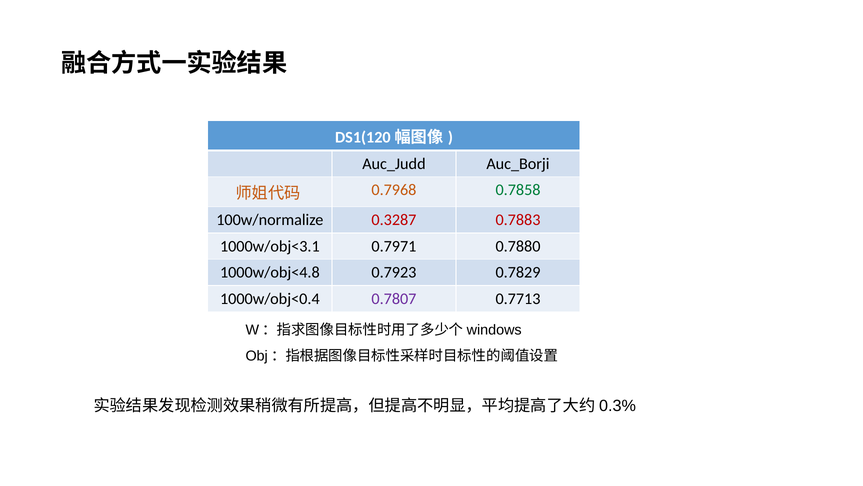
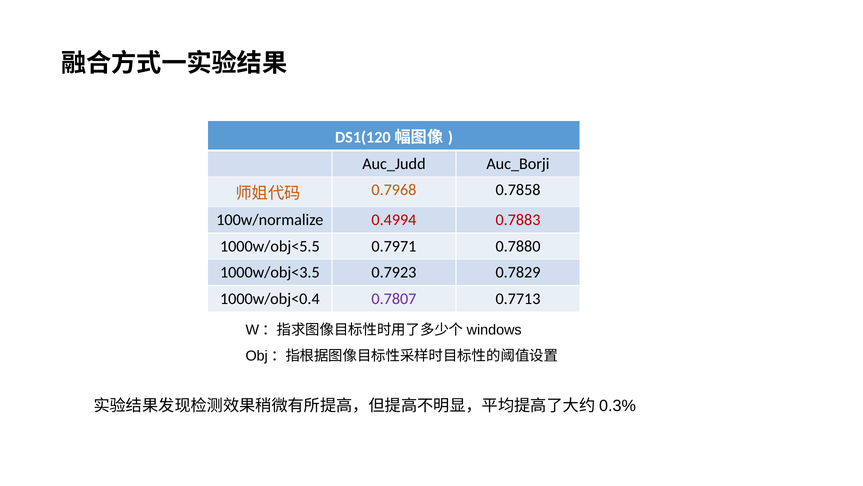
0.7858 colour: green -> black
0.3287: 0.3287 -> 0.4994
1000w/obj<3.1: 1000w/obj<3.1 -> 1000w/obj<5.5
1000w/obj<4.8: 1000w/obj<4.8 -> 1000w/obj<3.5
